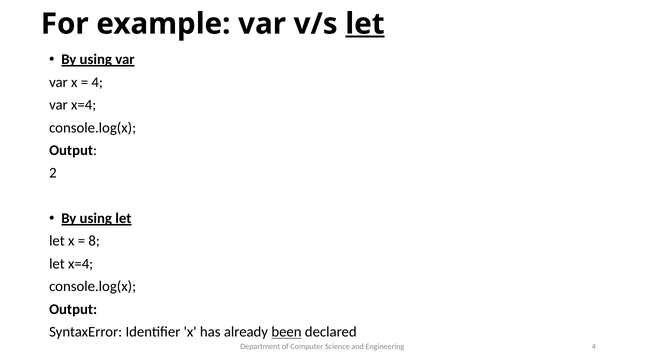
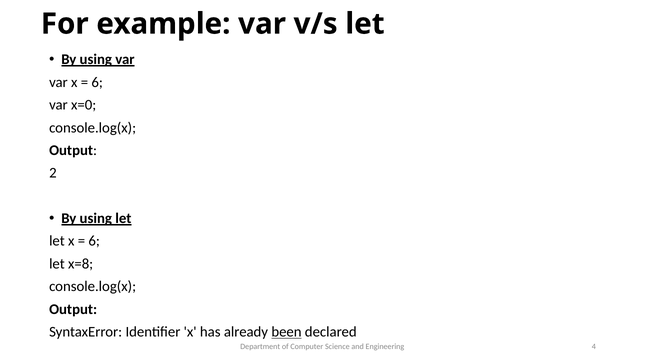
let at (365, 24) underline: present -> none
4 at (97, 82): 4 -> 6
var x=4: x=4 -> x=0
8 at (94, 241): 8 -> 6
let x=4: x=4 -> x=8
